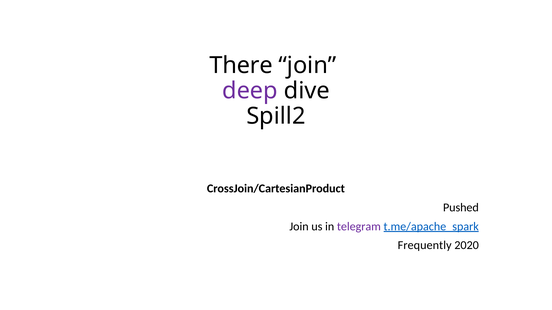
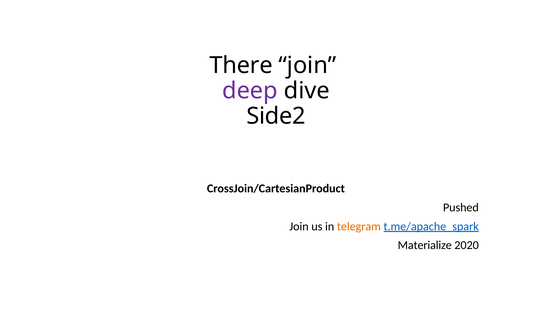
Spill2: Spill2 -> Side2
telegram colour: purple -> orange
Frequently: Frequently -> Materialize
